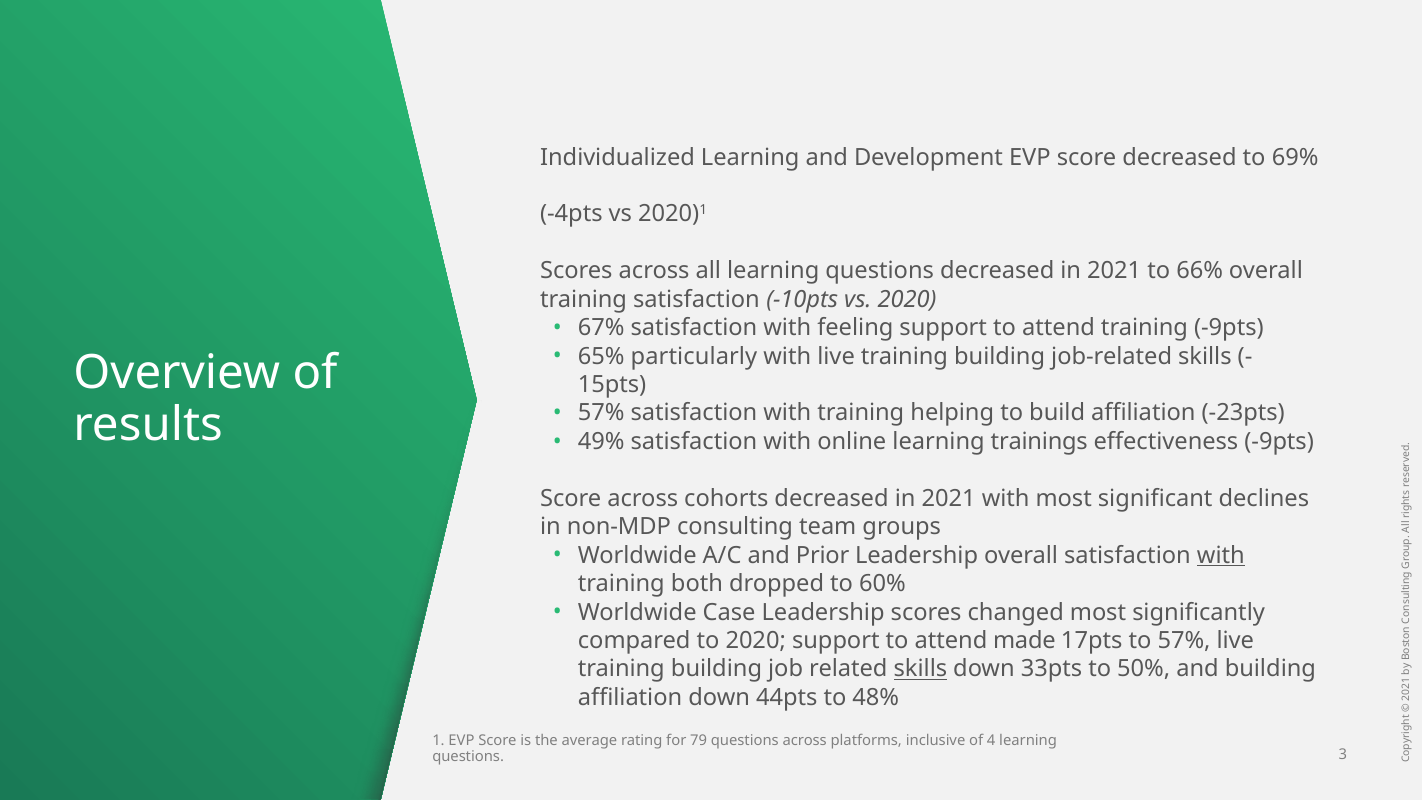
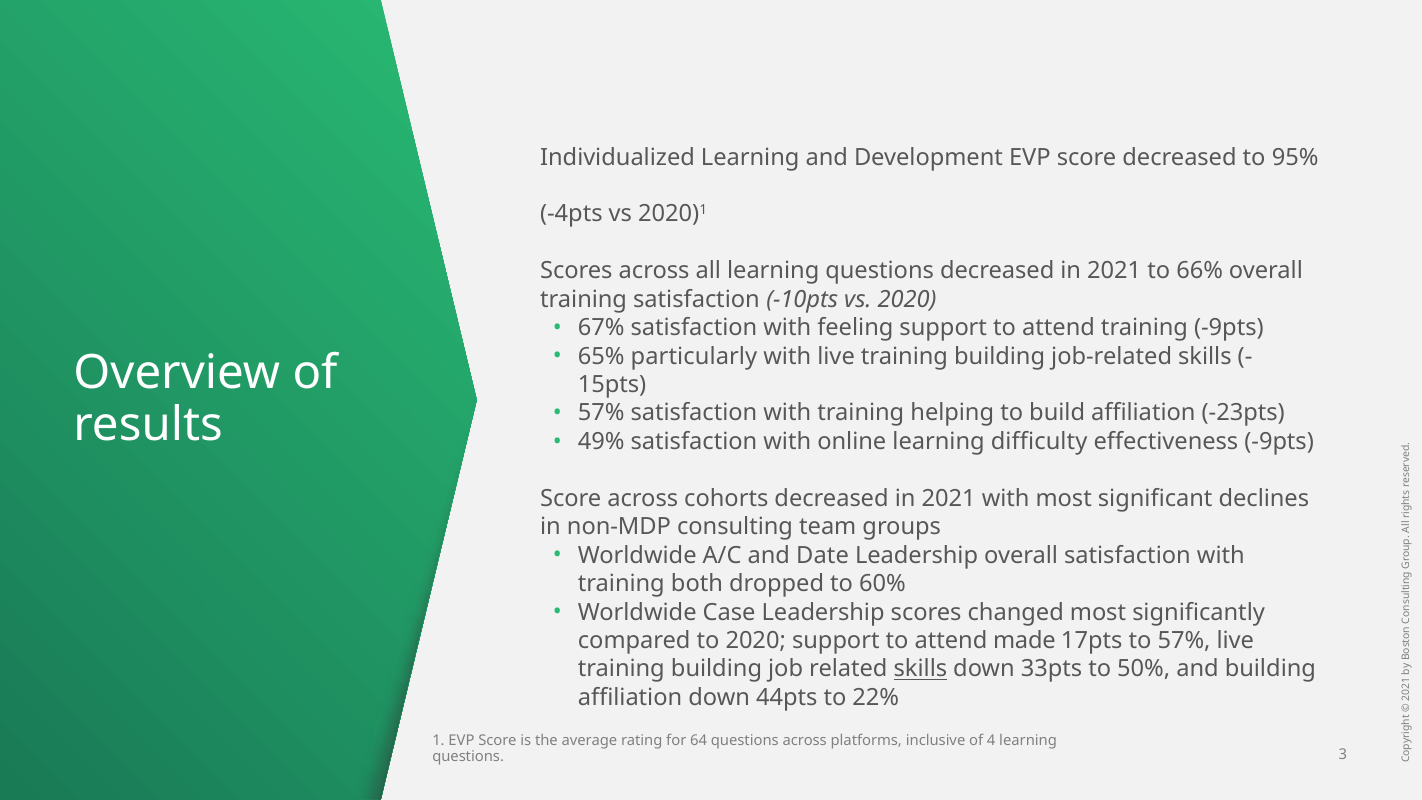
69%: 69% -> 95%
trainings: trainings -> difficulty
Prior: Prior -> Date
with at (1221, 555) underline: present -> none
48%: 48% -> 22%
79: 79 -> 64
